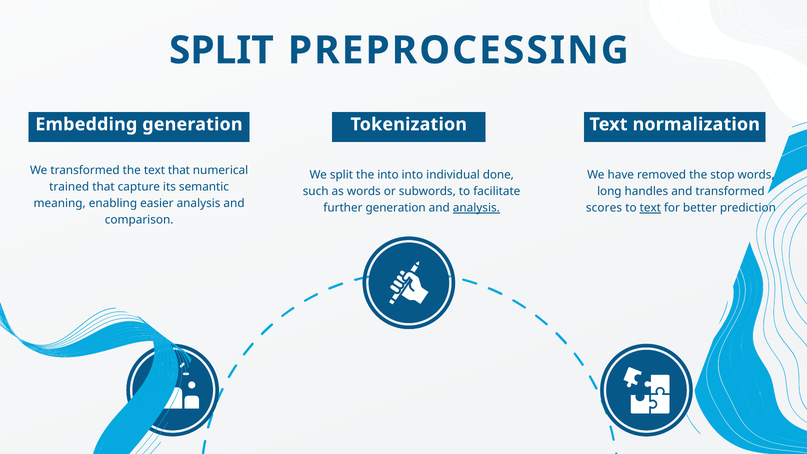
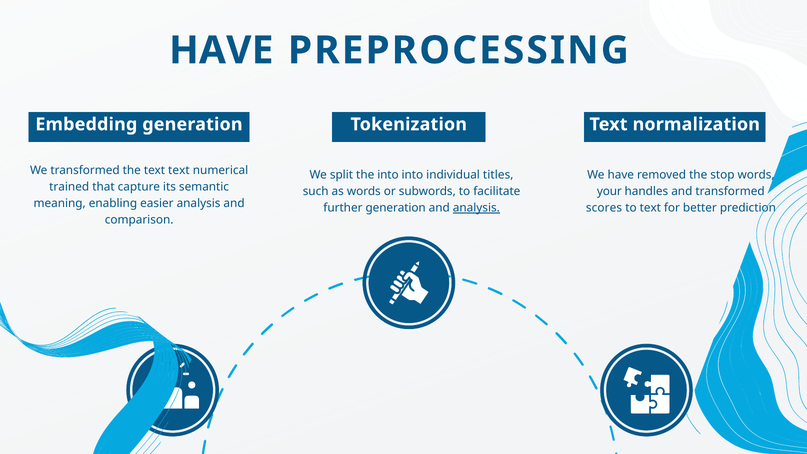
SPLIT at (221, 50): SPLIT -> HAVE
text that: that -> text
done: done -> titles
long: long -> your
text at (650, 208) underline: present -> none
